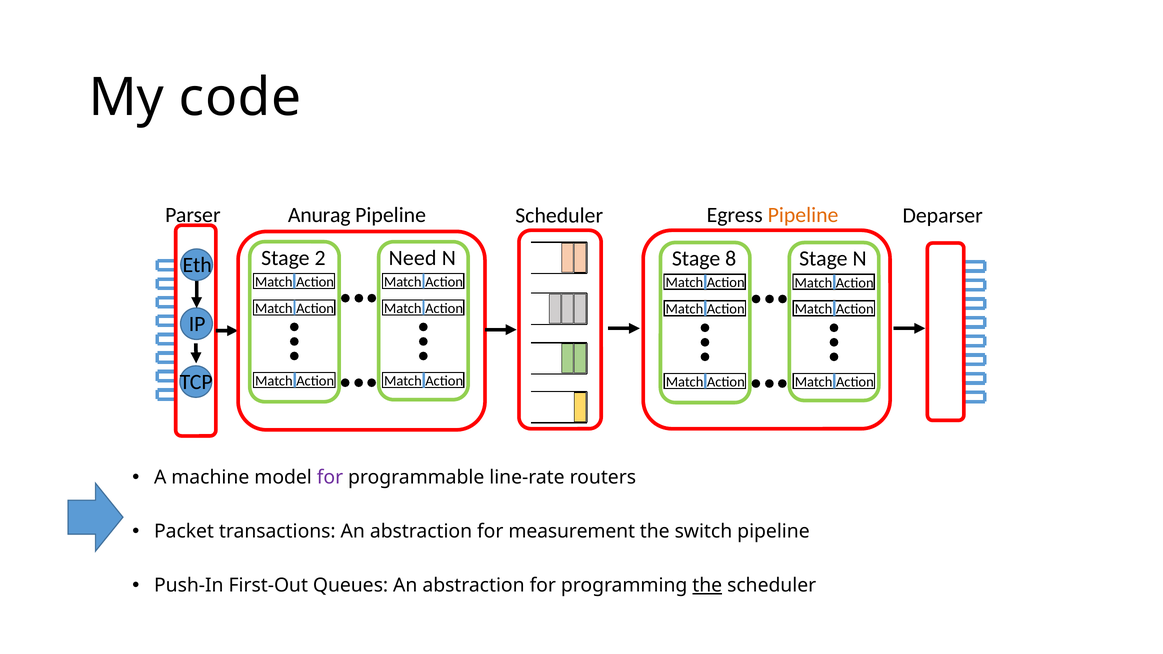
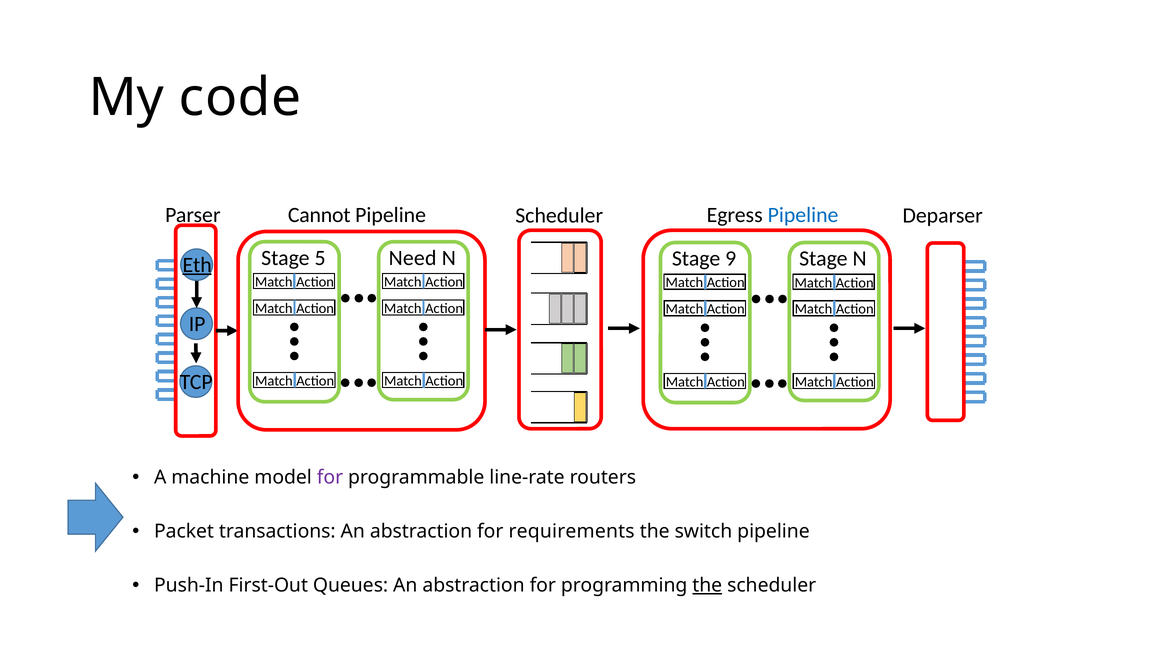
Anurag: Anurag -> Cannot
Pipeline at (803, 215) colour: orange -> blue
2: 2 -> 5
8: 8 -> 9
Eth underline: none -> present
measurement: measurement -> requirements
